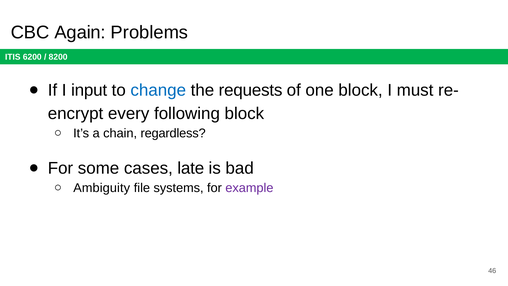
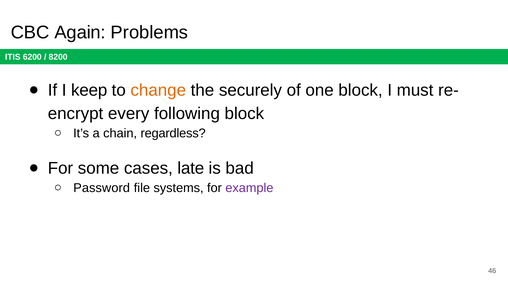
input: input -> keep
change colour: blue -> orange
requests: requests -> securely
Ambiguity: Ambiguity -> Password
